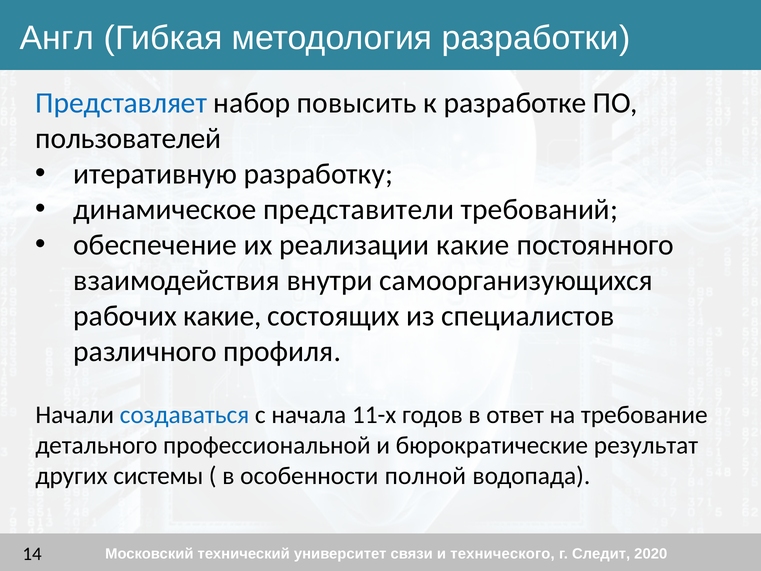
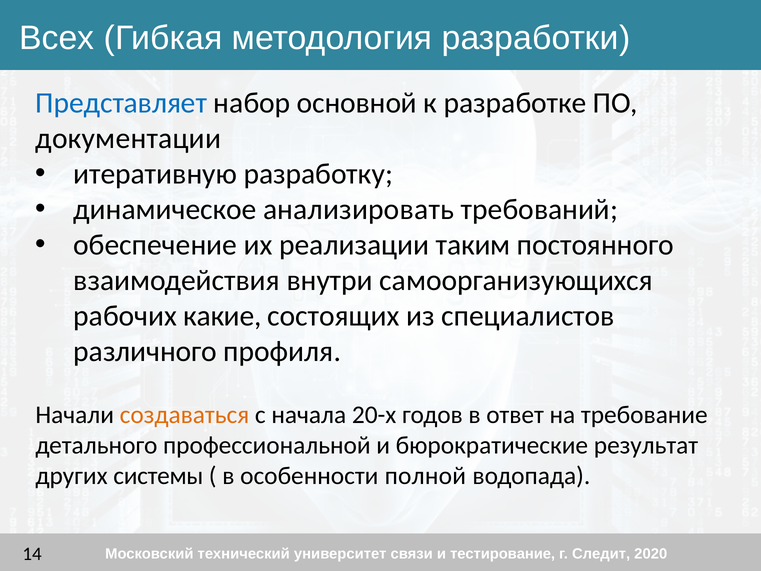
Англ: Англ -> Всех
повысить: повысить -> основной
пользователей: пользователей -> документации
представители: представители -> анализировать
реализации какие: какие -> таким
создаваться colour: blue -> orange
11-х: 11-х -> 20-х
технического: технического -> тестирование
